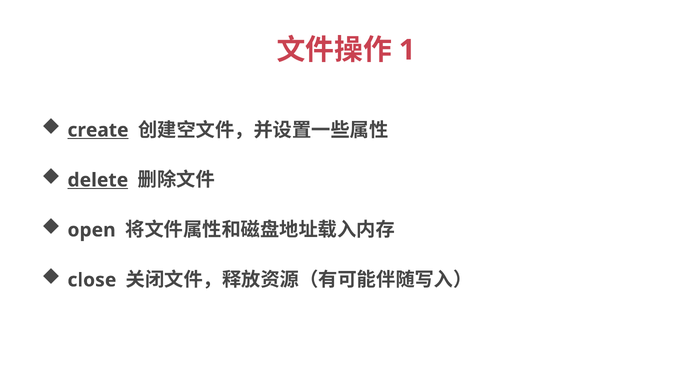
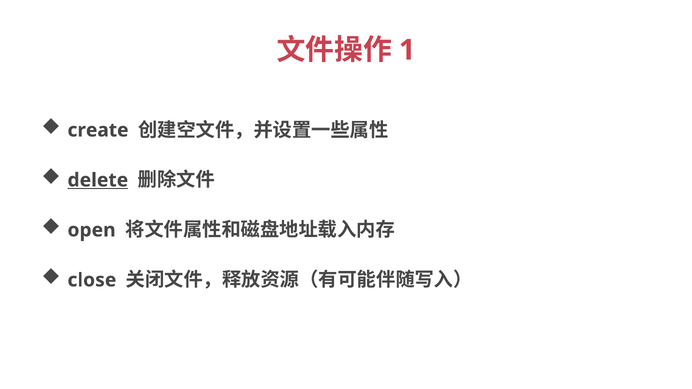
create underline: present -> none
